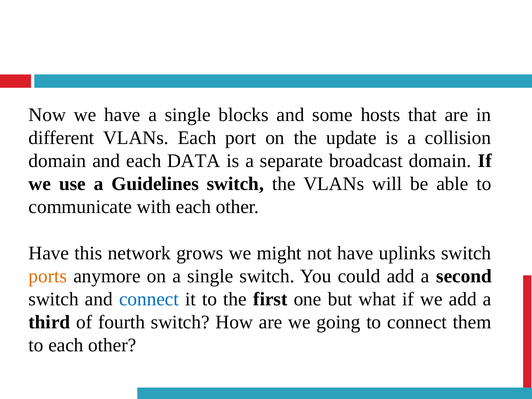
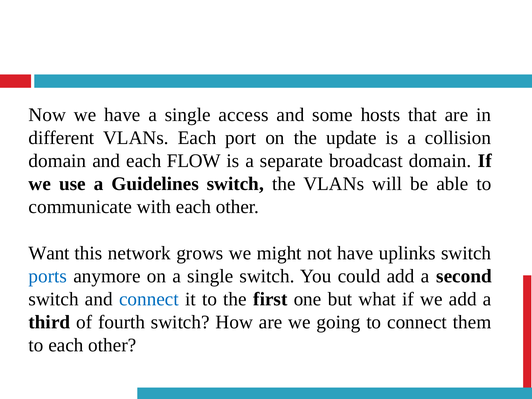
blocks: blocks -> access
DATA: DATA -> FLOW
Have at (49, 253): Have -> Want
ports colour: orange -> blue
